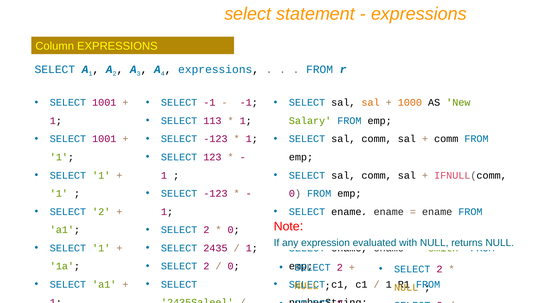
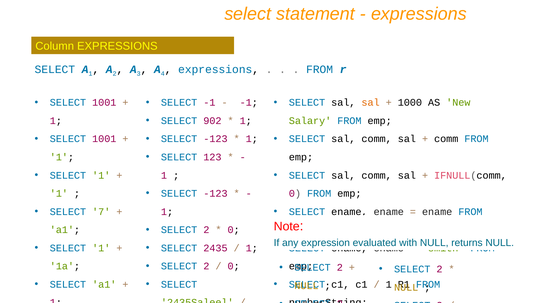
1000 colour: orange -> black
113: 113 -> 902
2 at (101, 211): 2 -> 7
